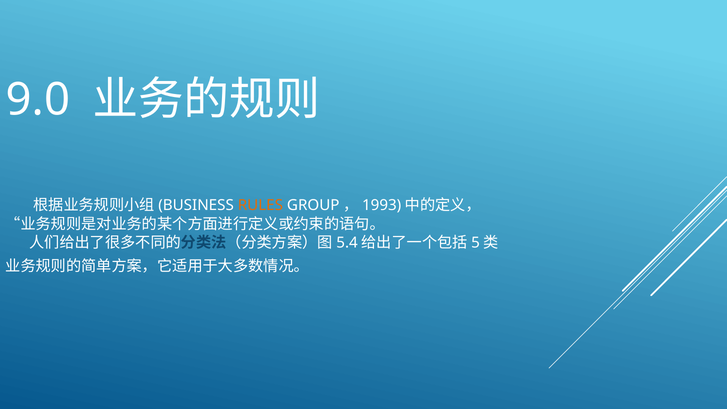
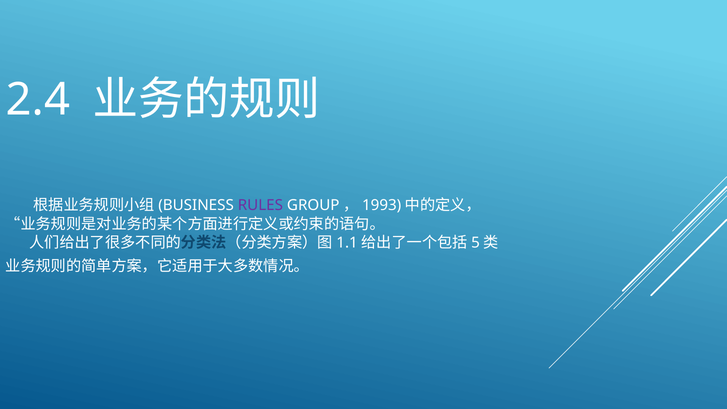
9.0: 9.0 -> 2.4
RULES colour: orange -> purple
5.4: 5.4 -> 1.1
